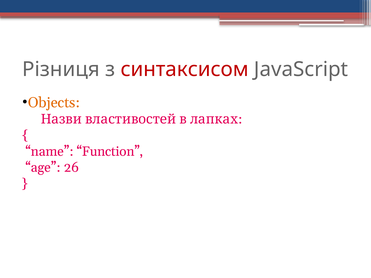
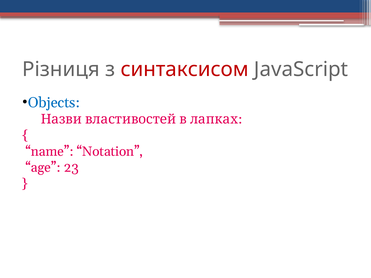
Objects colour: orange -> blue
Function: Function -> Notation
26: 26 -> 23
